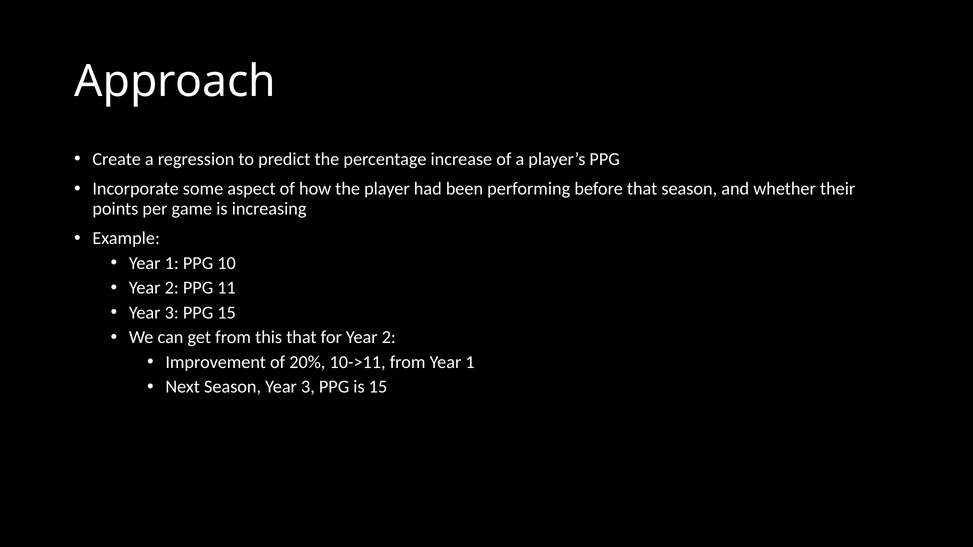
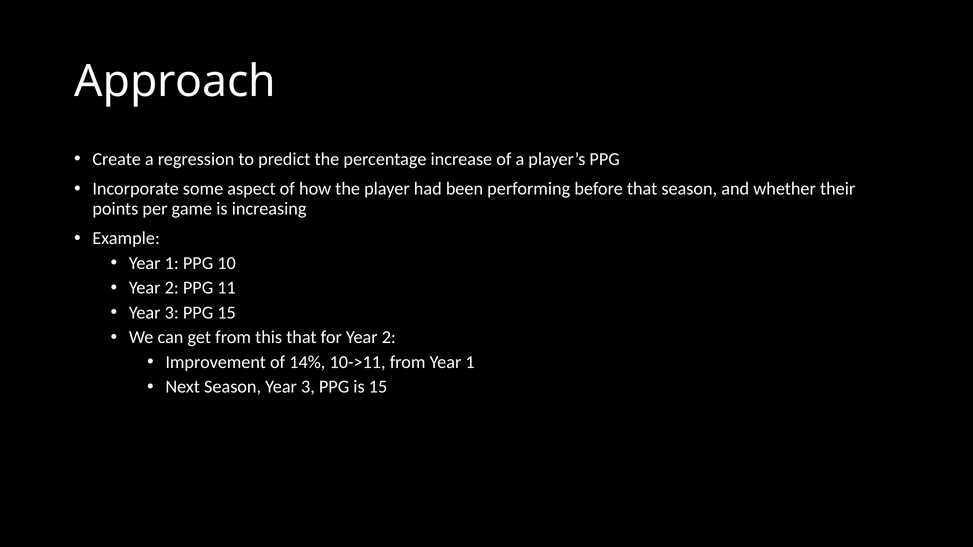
20%: 20% -> 14%
